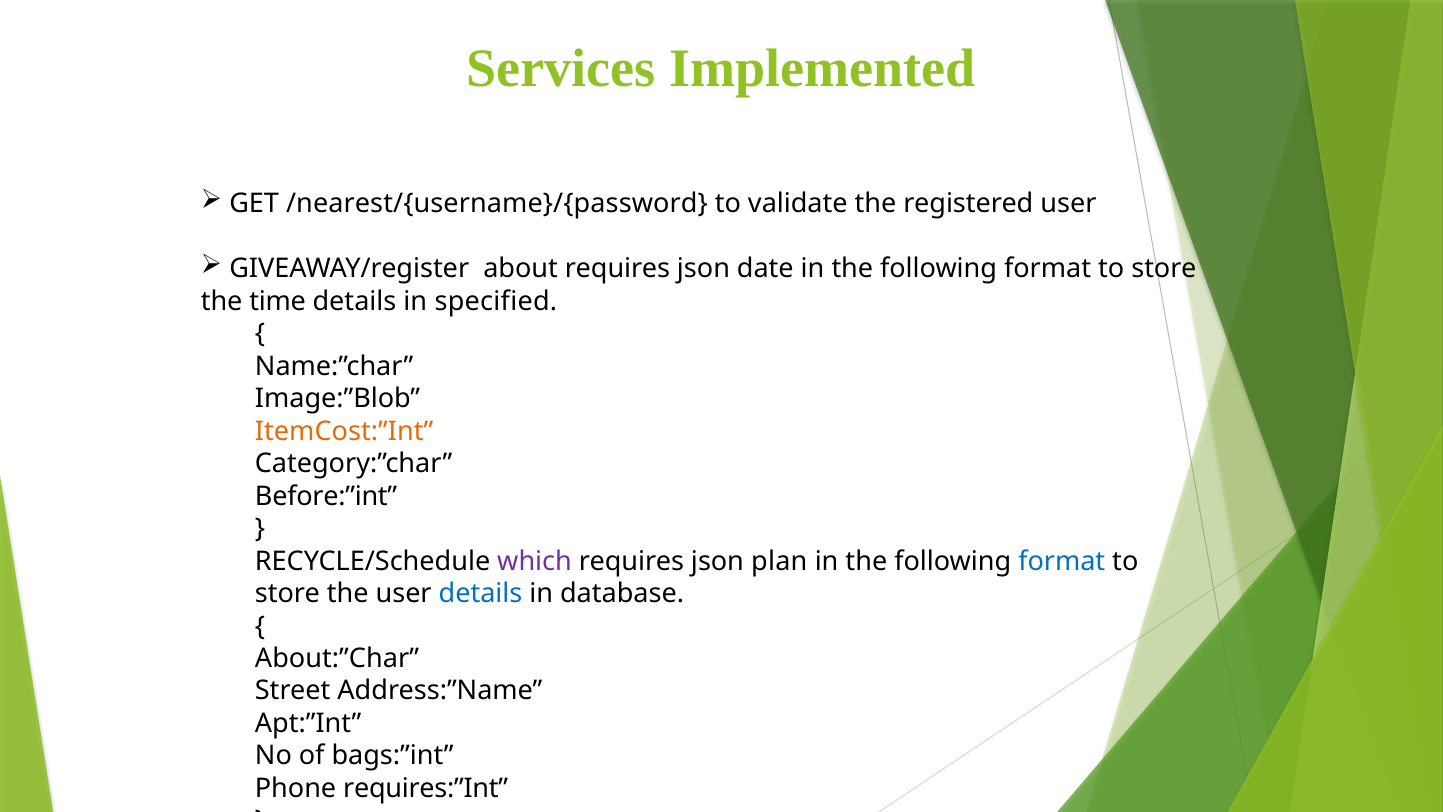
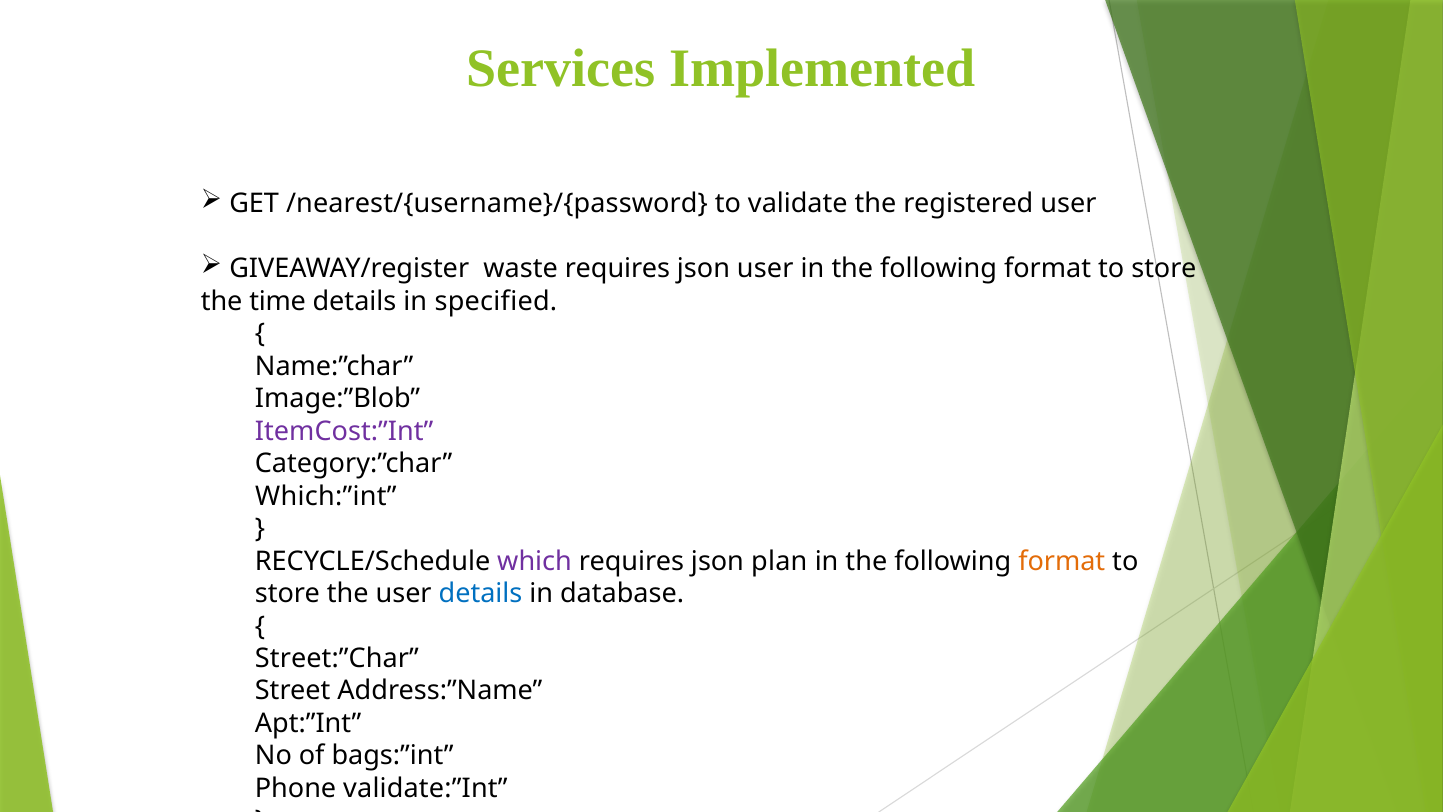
about: about -> waste
json date: date -> user
ItemCost:”Int colour: orange -> purple
Before:”int: Before:”int -> Which:”int
format at (1062, 561) colour: blue -> orange
About:”Char: About:”Char -> Street:”Char
requires:”Int: requires:”Int -> validate:”Int
